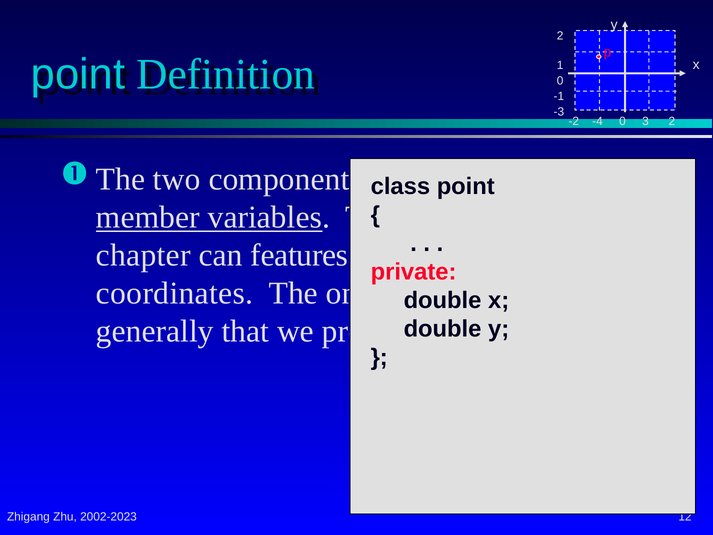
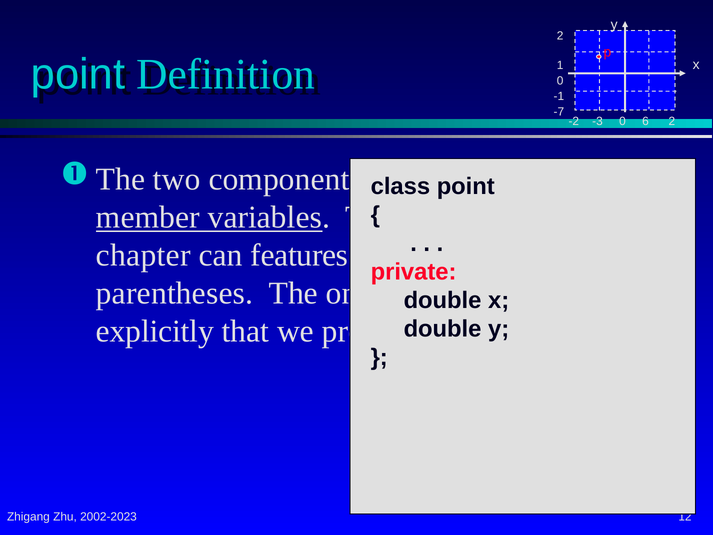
-3: -3 -> -7
-4: -4 -> -3
3: 3 -> 6
coordinates: coordinates -> parentheses
generally: generally -> explicitly
